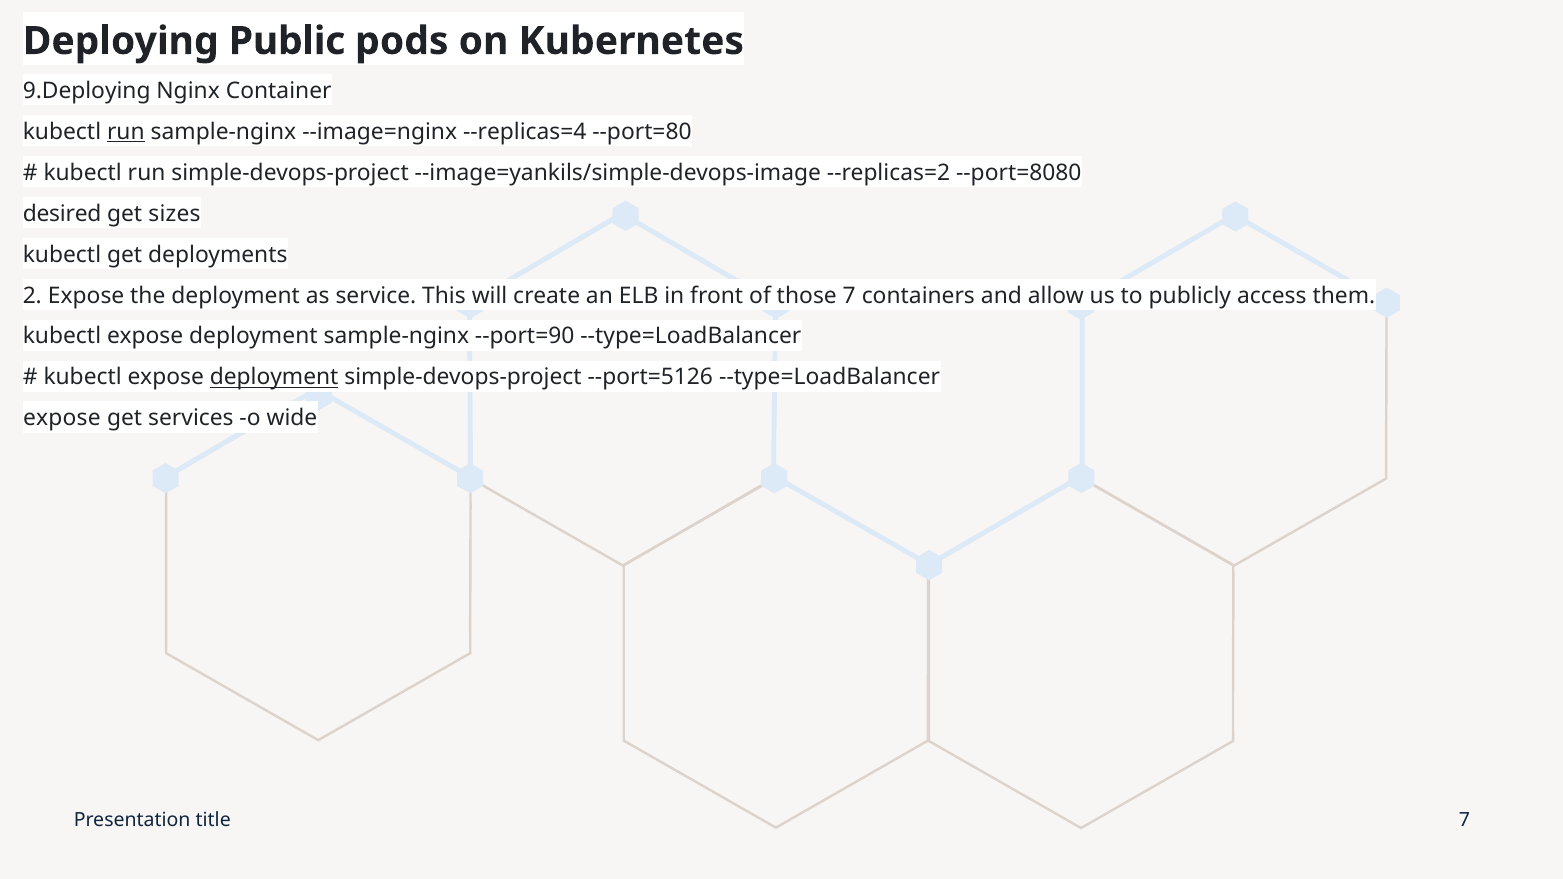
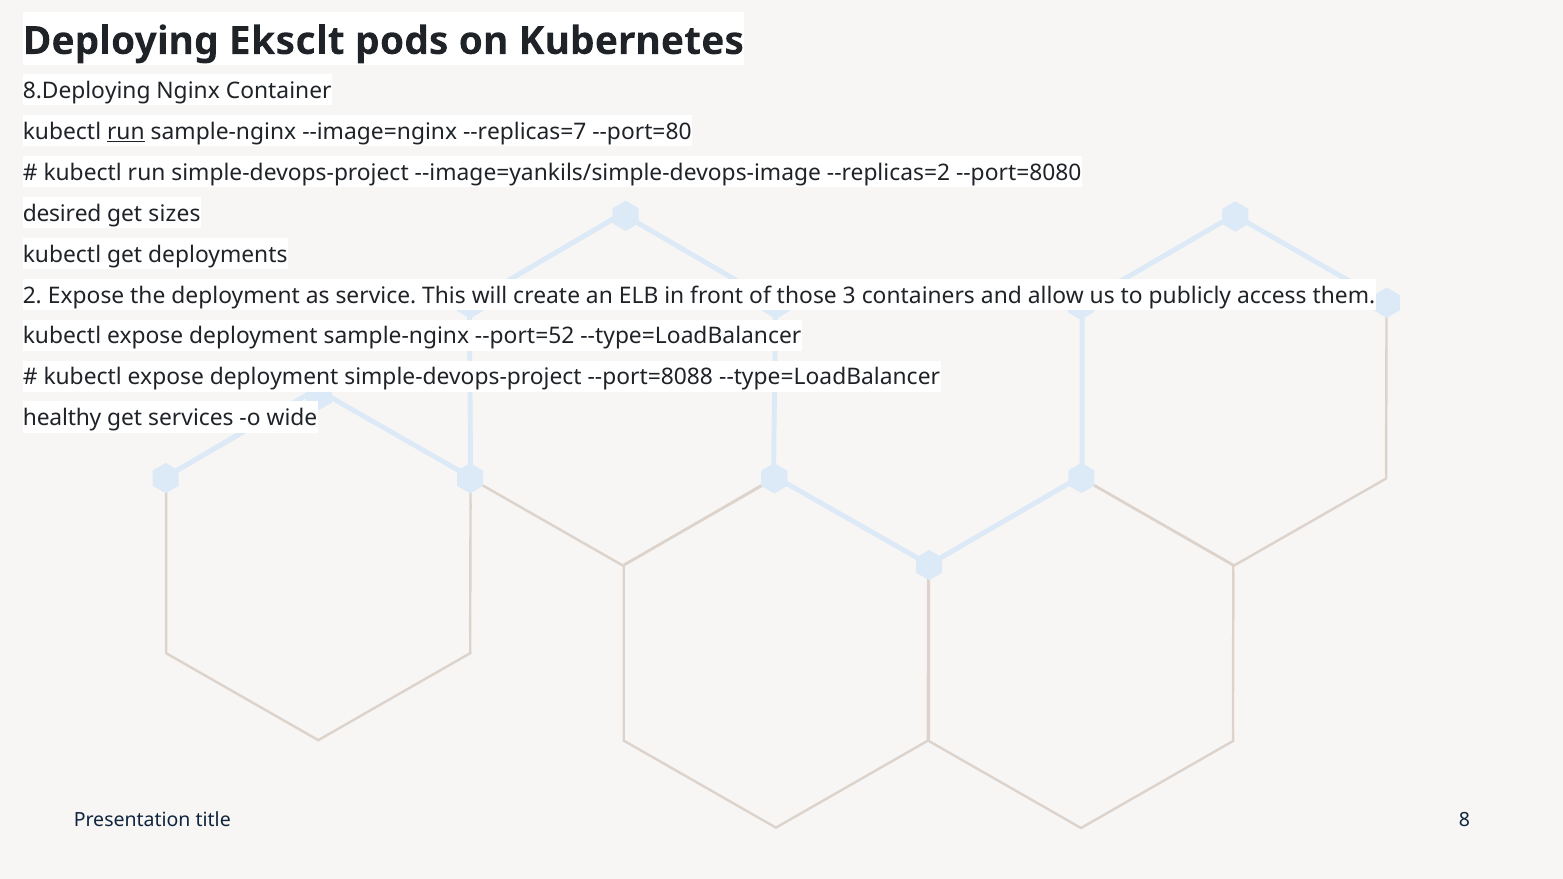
Public: Public -> Eksclt
9.Deploying: 9.Deploying -> 8.Deploying
--replicas=4: --replicas=4 -> --replicas=7
those 7: 7 -> 3
--port=90: --port=90 -> --port=52
deployment at (274, 377) underline: present -> none
--port=5126: --port=5126 -> --port=8088
expose at (62, 418): expose -> healthy
title 7: 7 -> 8
